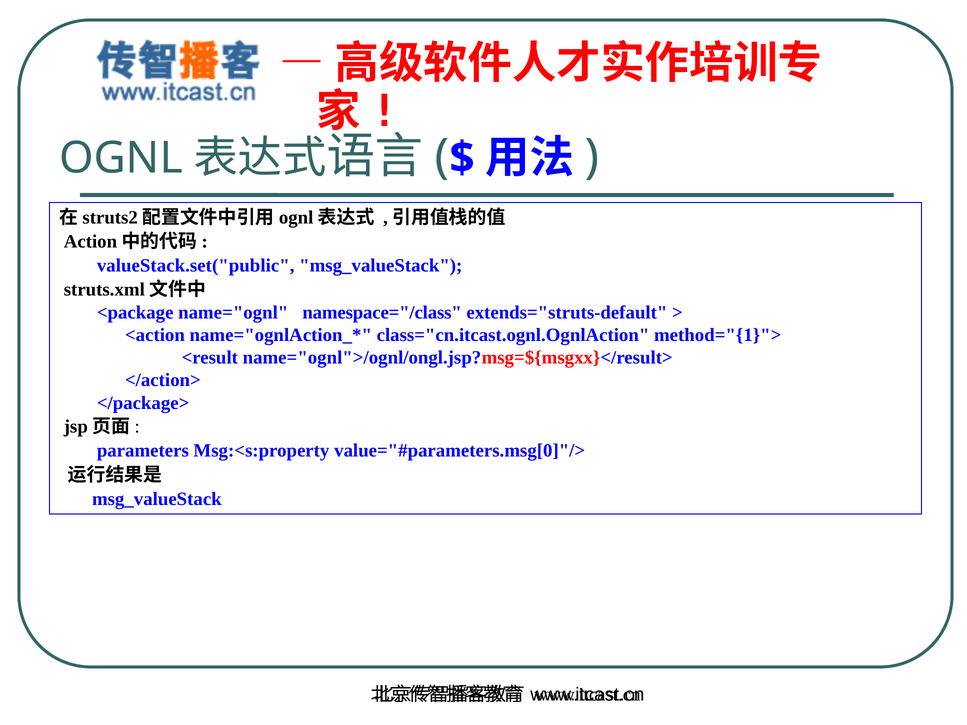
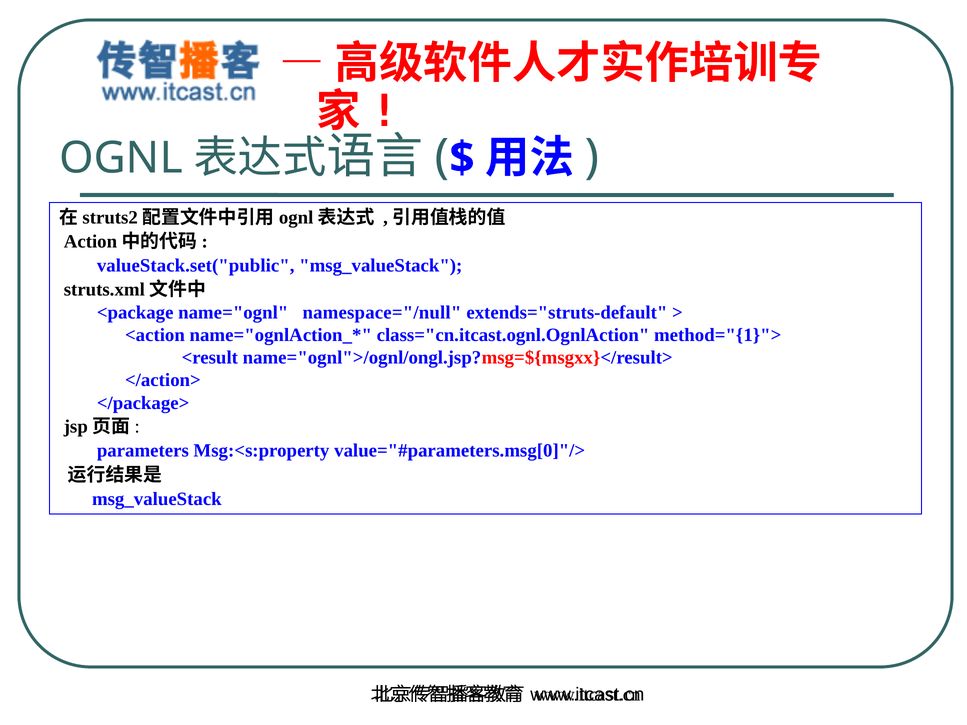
namespace="/class: namespace="/class -> namespace="/null
